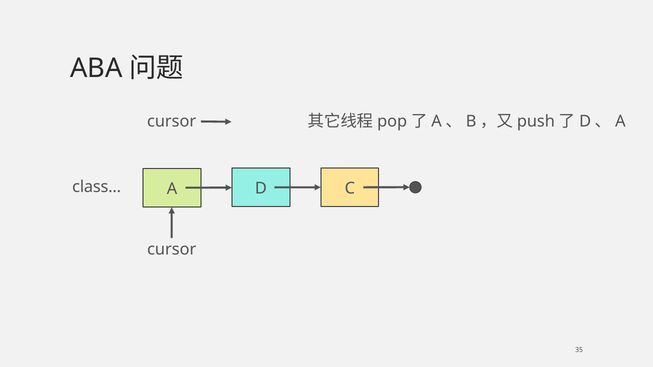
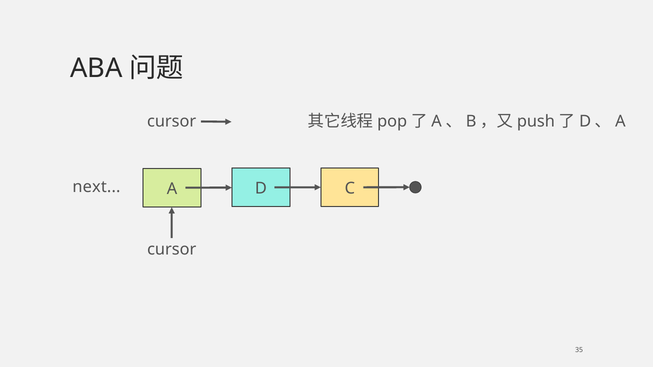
class: class -> next
